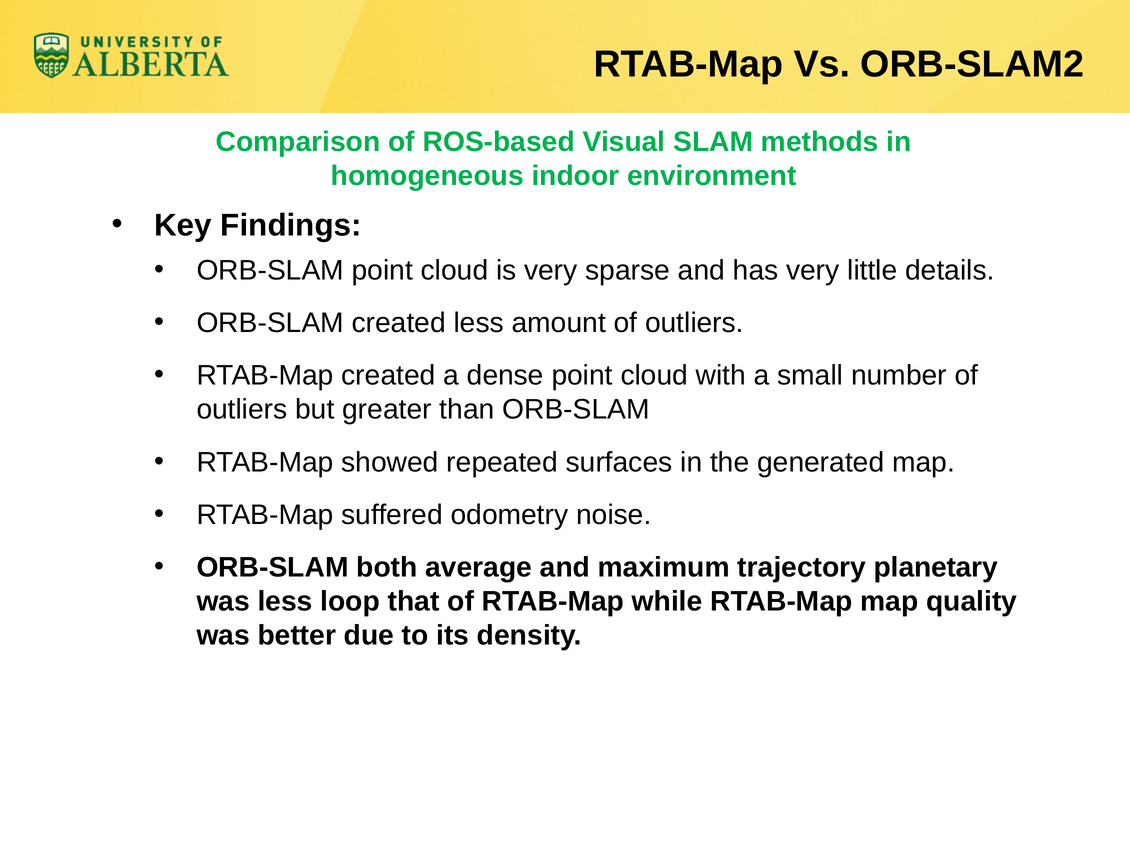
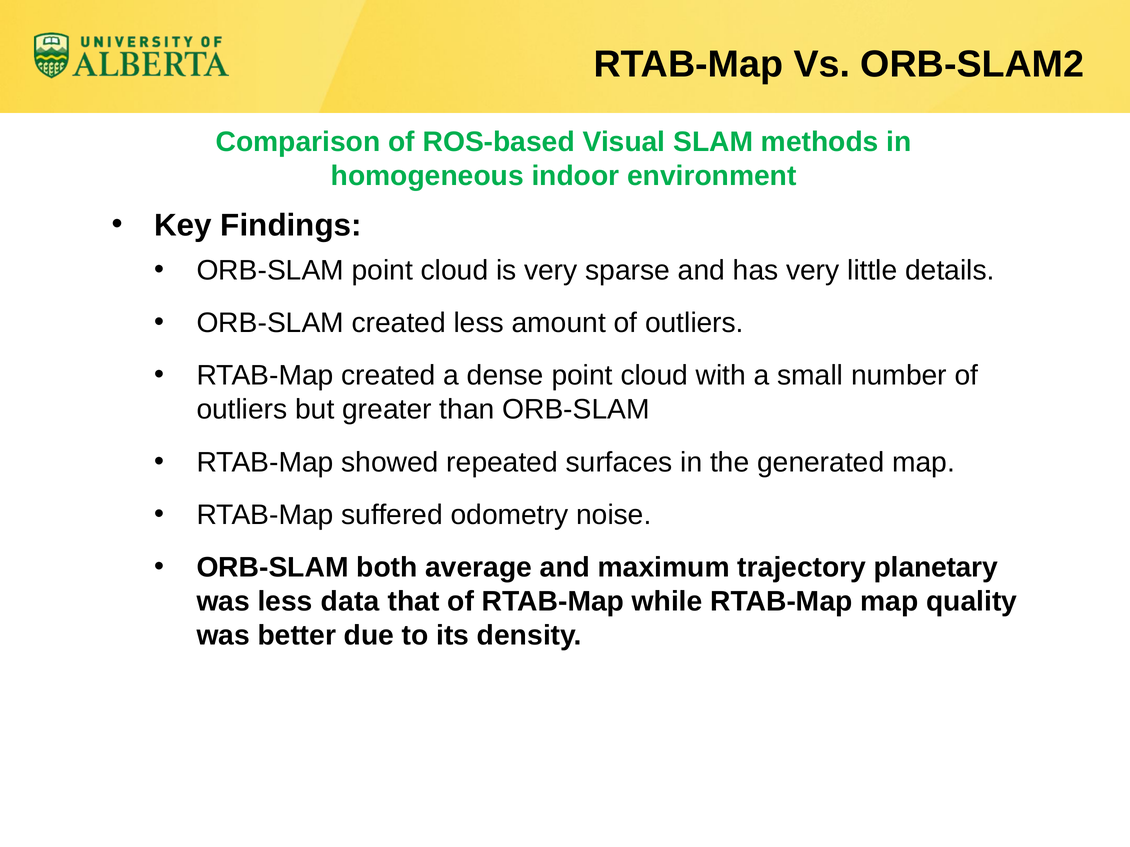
loop: loop -> data
